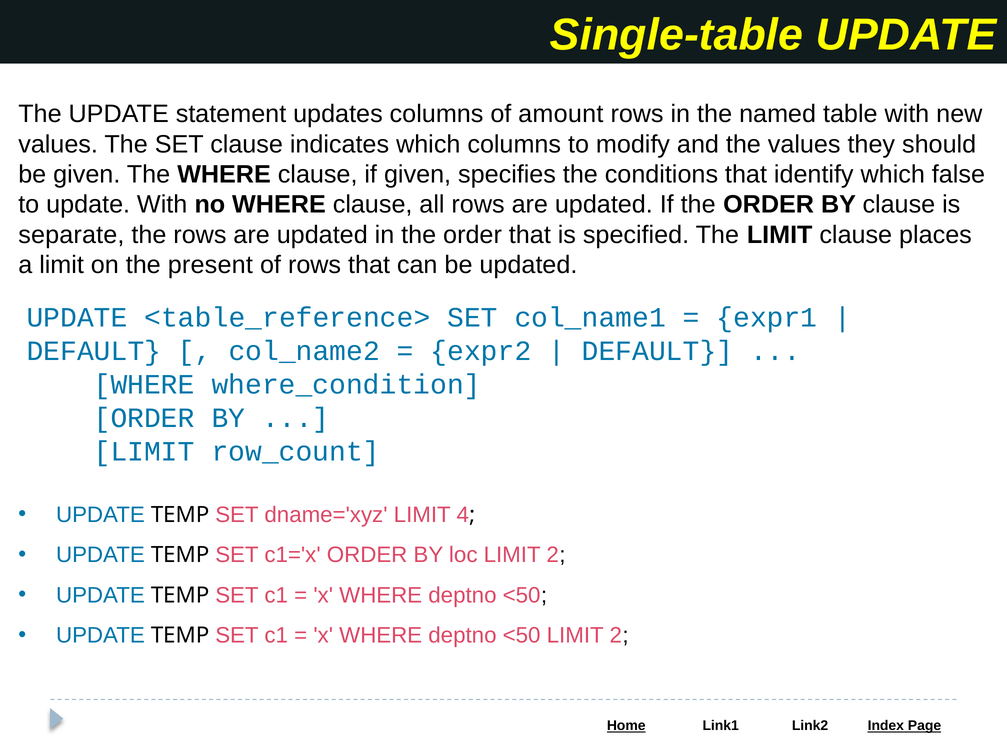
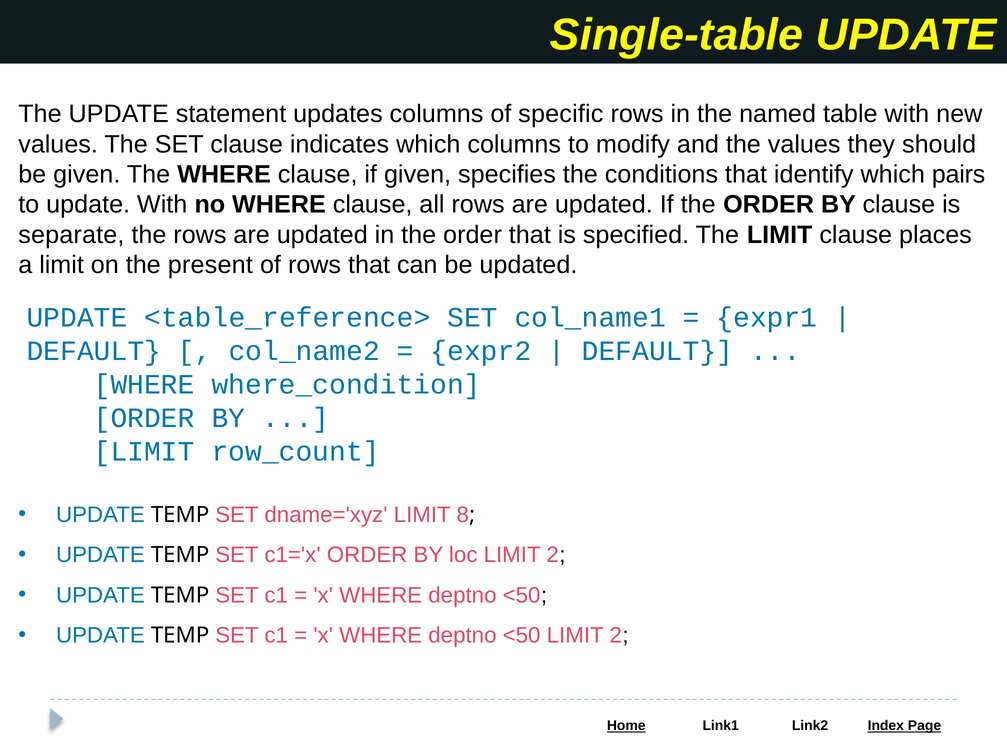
amount: amount -> specific
false: false -> pairs
4: 4 -> 8
